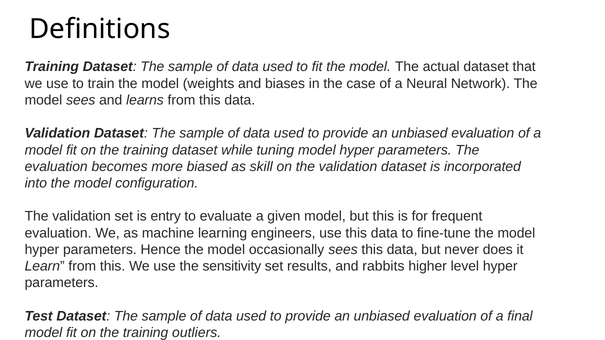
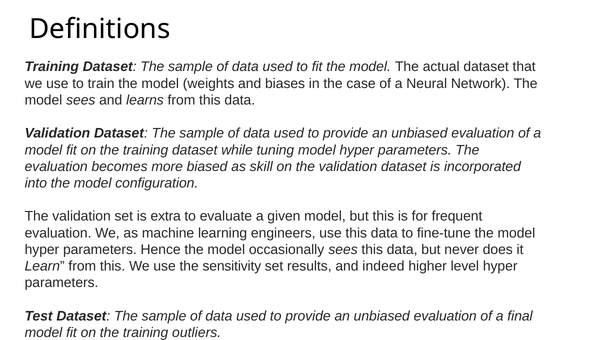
entry: entry -> extra
rabbits: rabbits -> indeed
